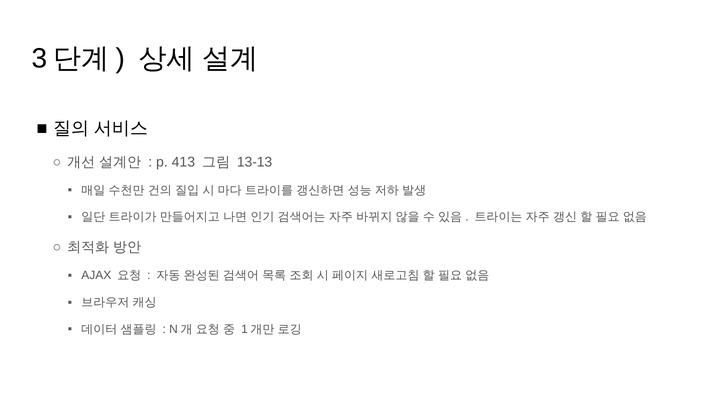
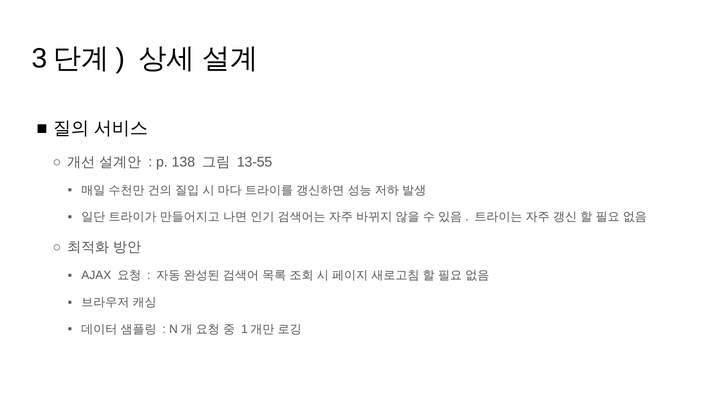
413: 413 -> 138
13-13: 13-13 -> 13-55
